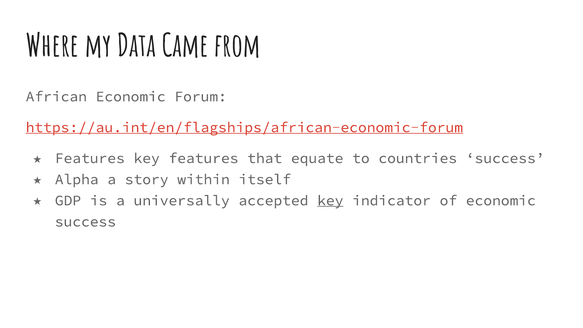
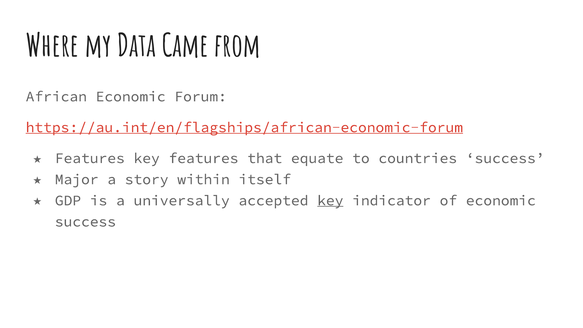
Alpha: Alpha -> Major
